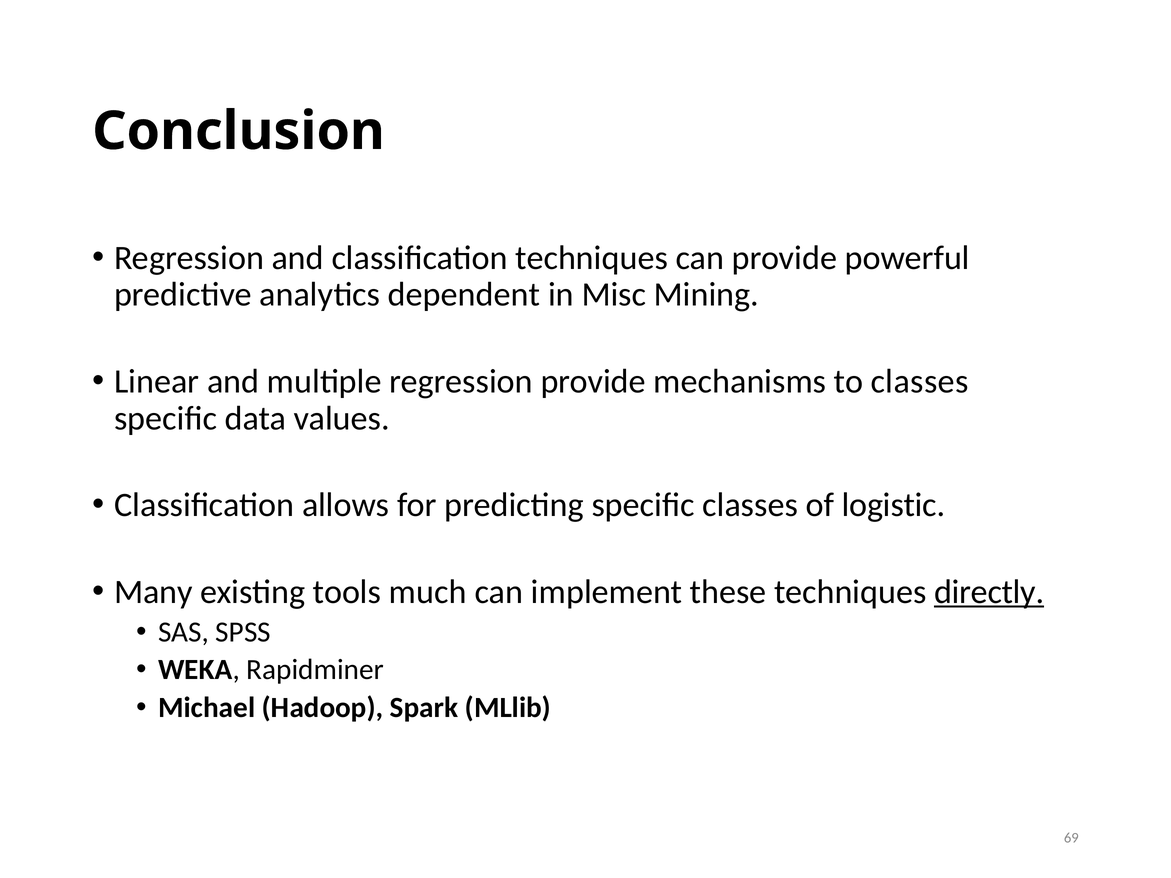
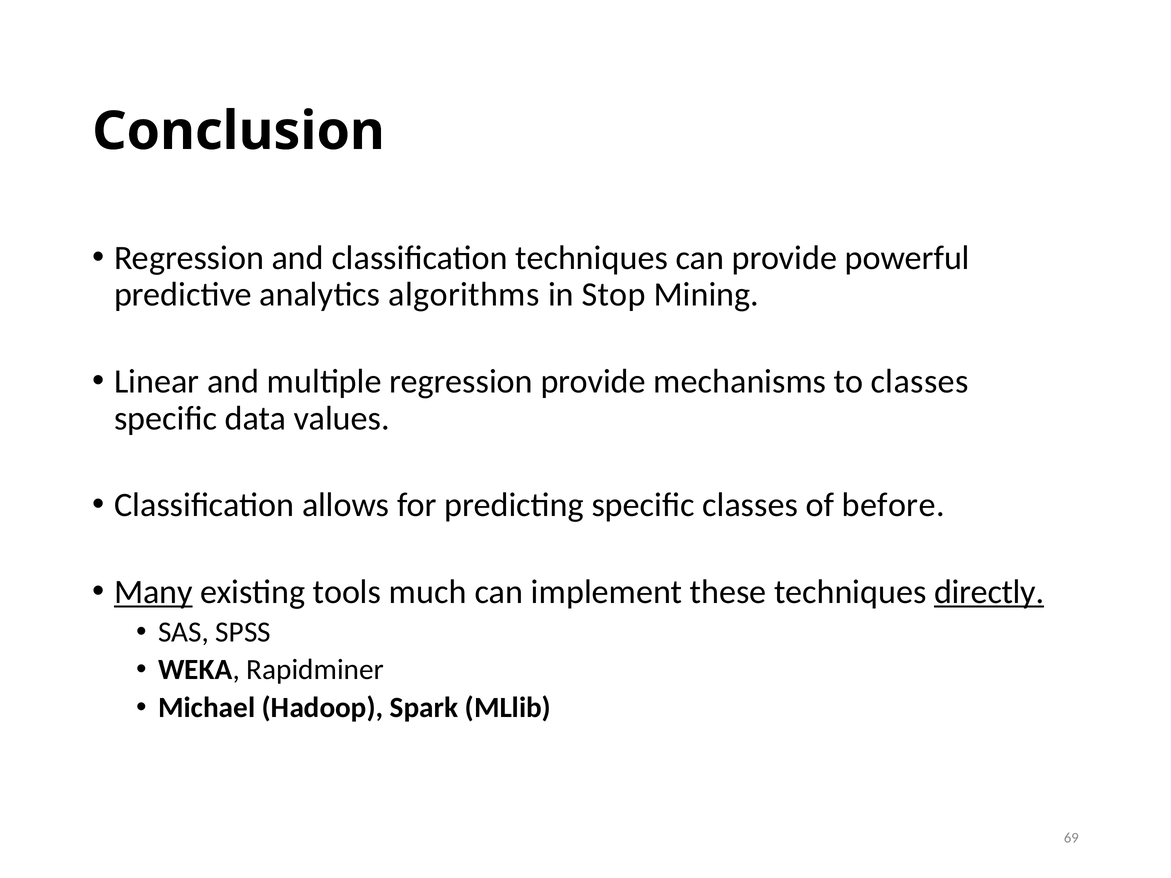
dependent: dependent -> algorithms
Misc: Misc -> Stop
logistic: logistic -> before
Many underline: none -> present
